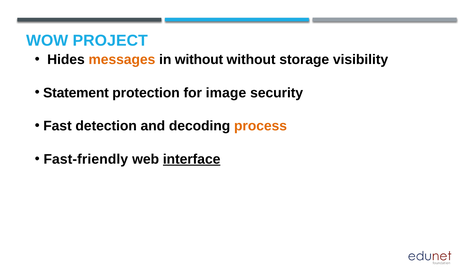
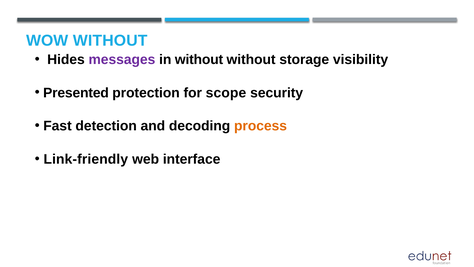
WOW PROJECT: PROJECT -> WITHOUT
messages colour: orange -> purple
Statement: Statement -> Presented
image: image -> scope
Fast-friendly: Fast-friendly -> Link-friendly
interface underline: present -> none
